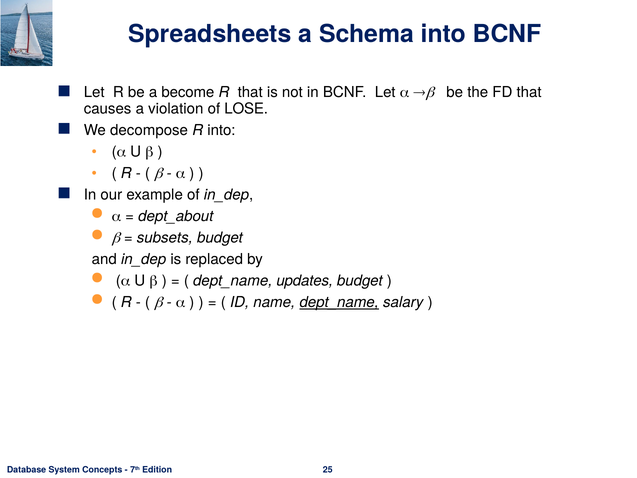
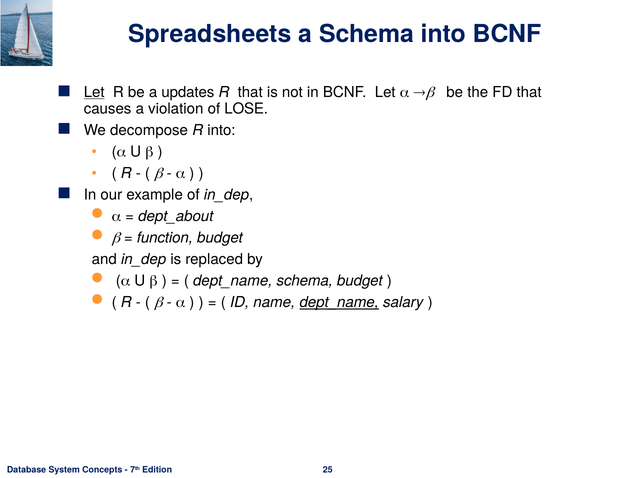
Let at (94, 92) underline: none -> present
become: become -> updates
subsets: subsets -> function
dept_name updates: updates -> schema
